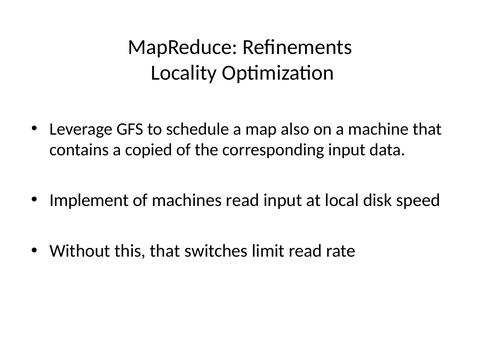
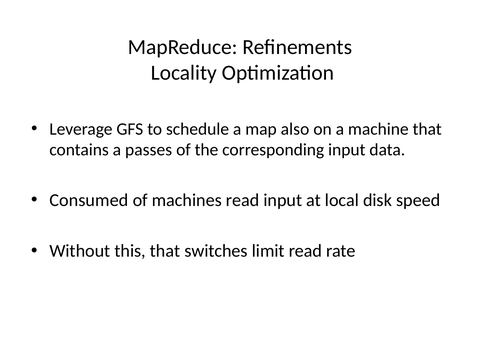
copied: copied -> passes
Implement: Implement -> Consumed
